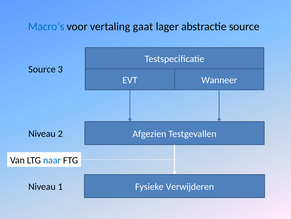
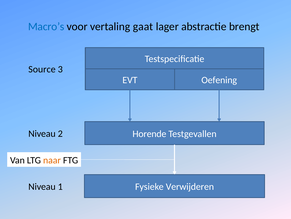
abstractie source: source -> brengt
Wanneer: Wanneer -> Oefening
Afgezien: Afgezien -> Horende
naar colour: blue -> orange
